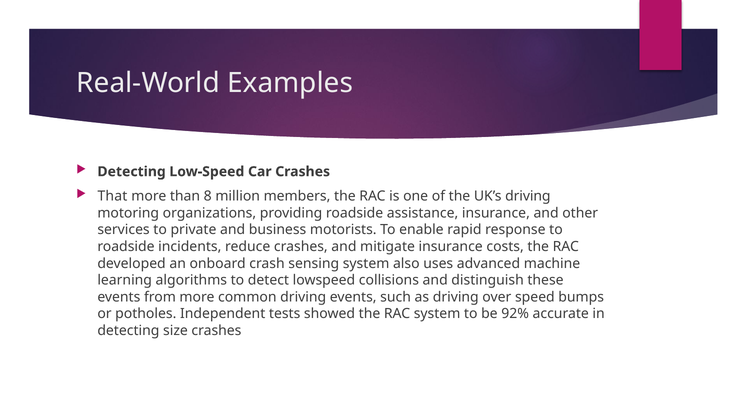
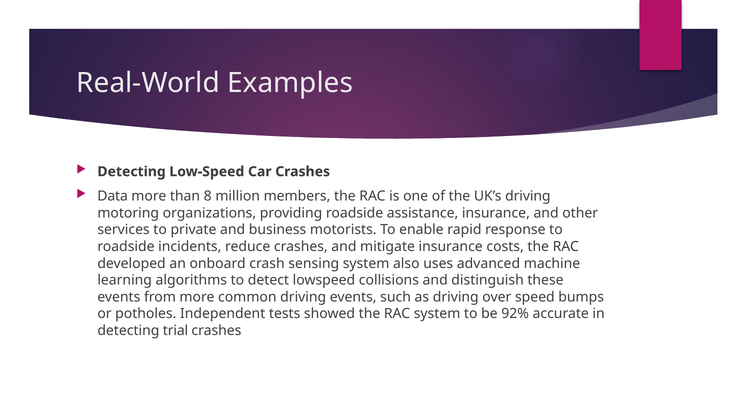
That: That -> Data
size: size -> trial
